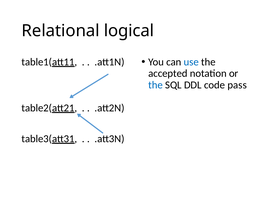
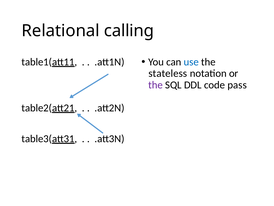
logical: logical -> calling
accepted: accepted -> stateless
the at (156, 85) colour: blue -> purple
